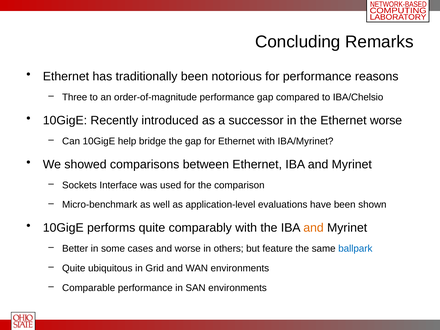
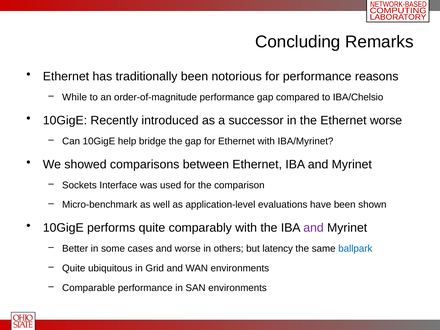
Three: Three -> While
and at (314, 228) colour: orange -> purple
feature: feature -> latency
